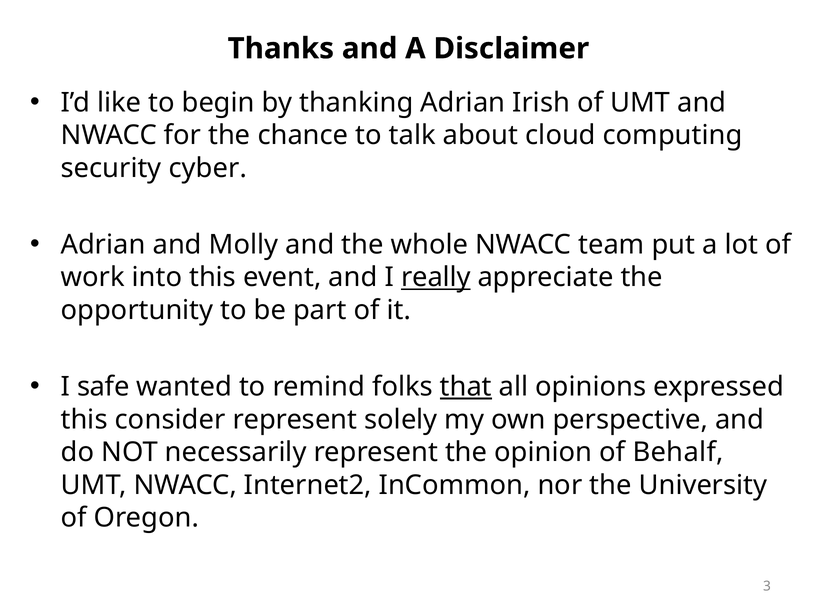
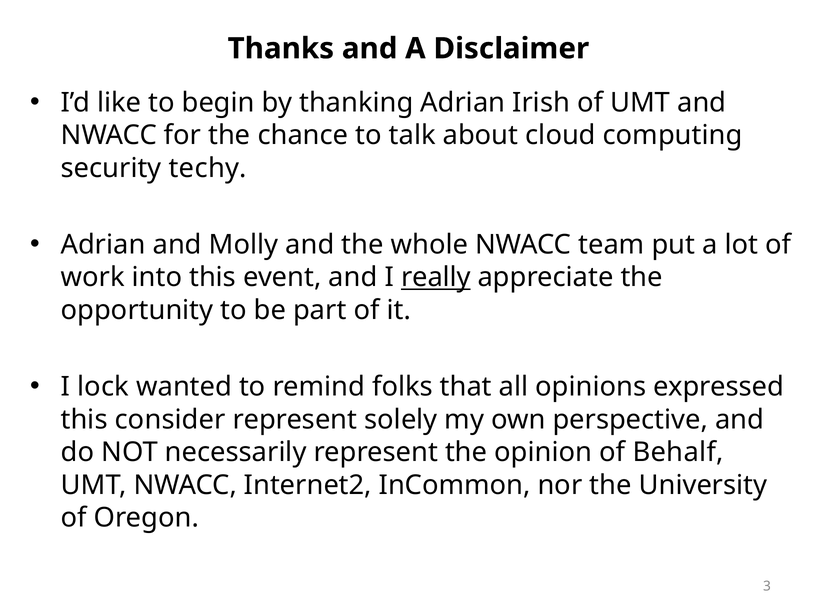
cyber: cyber -> techy
safe: safe -> lock
that underline: present -> none
